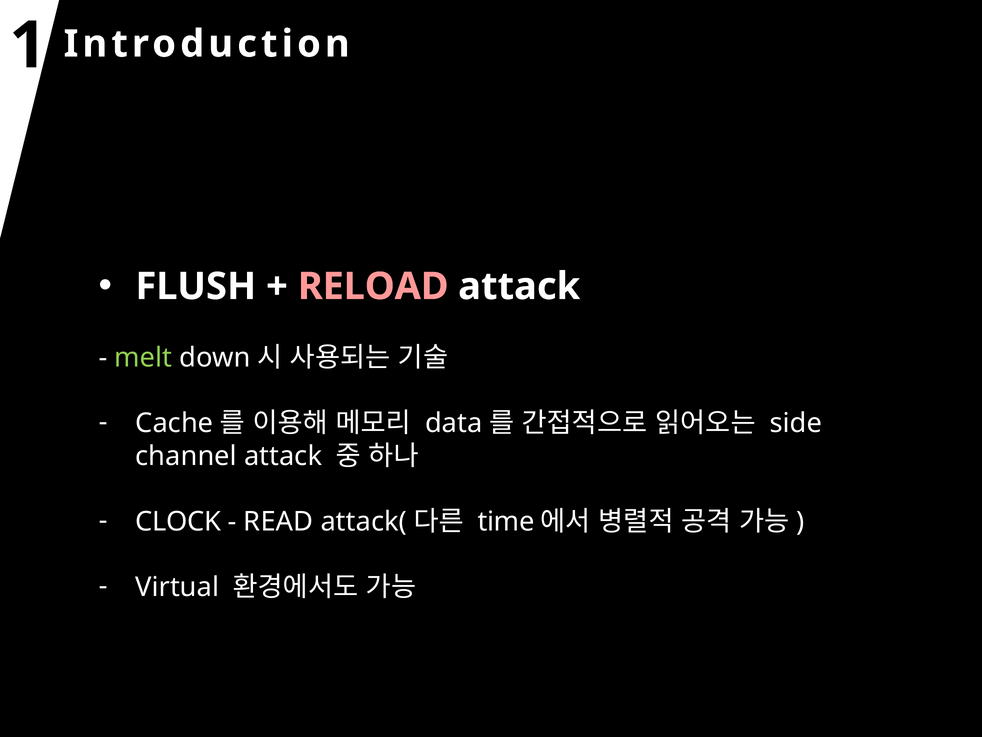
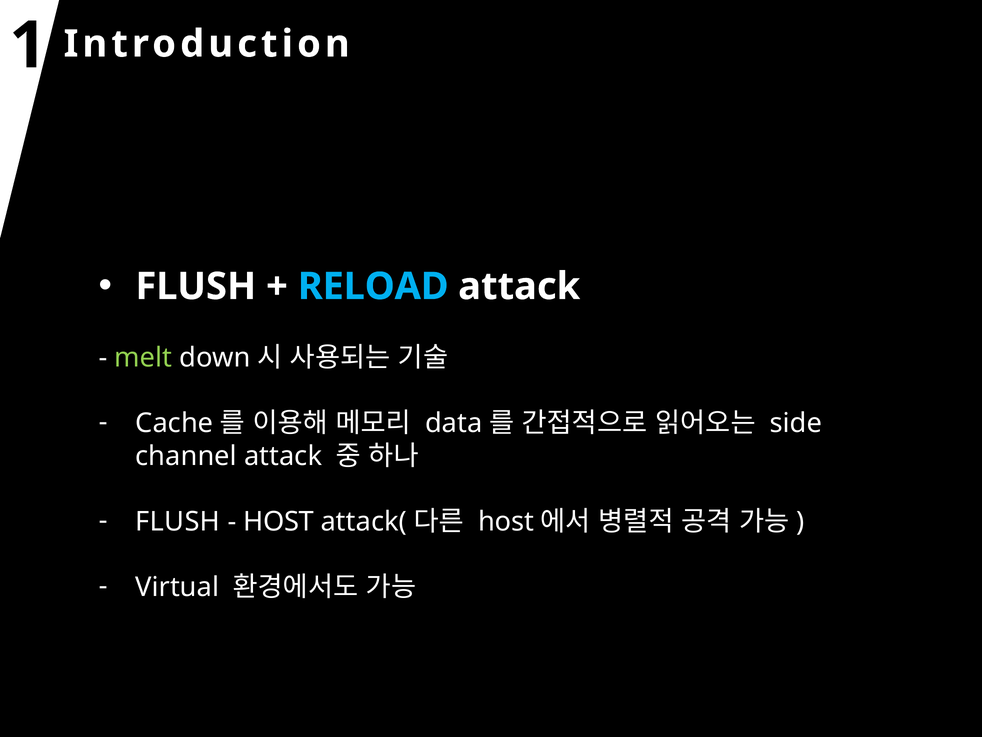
RELOAD colour: pink -> light blue
CLOCK at (178, 521): CLOCK -> FLUSH
READ at (278, 521): READ -> HOST
time at (506, 521): time -> host
